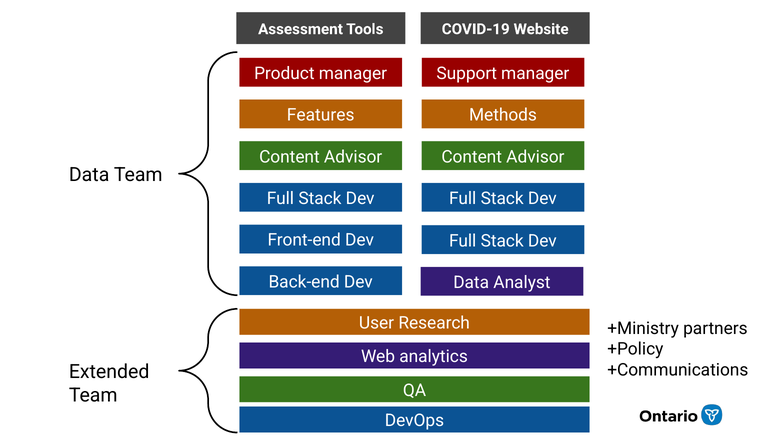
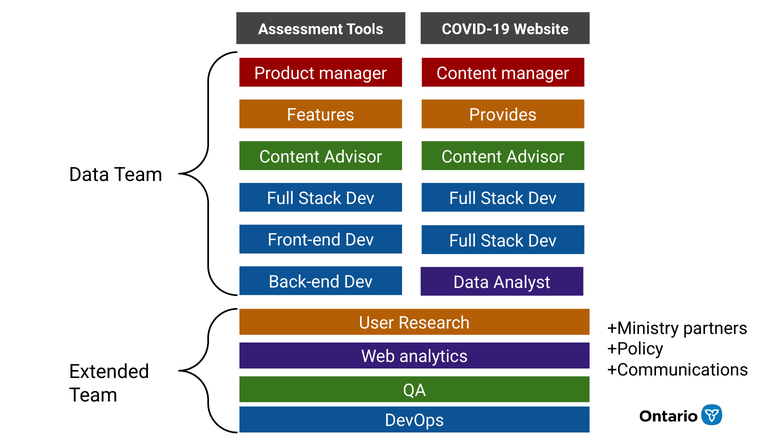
Support at (467, 74): Support -> Content
Methods: Methods -> Provides
